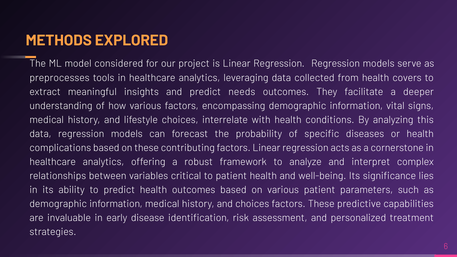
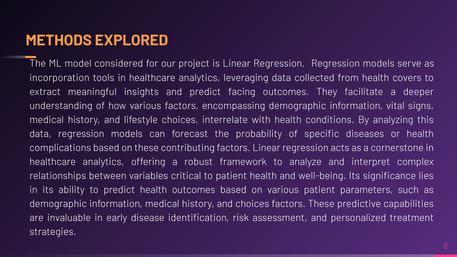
preprocesses: preprocesses -> incorporation
needs: needs -> facing
